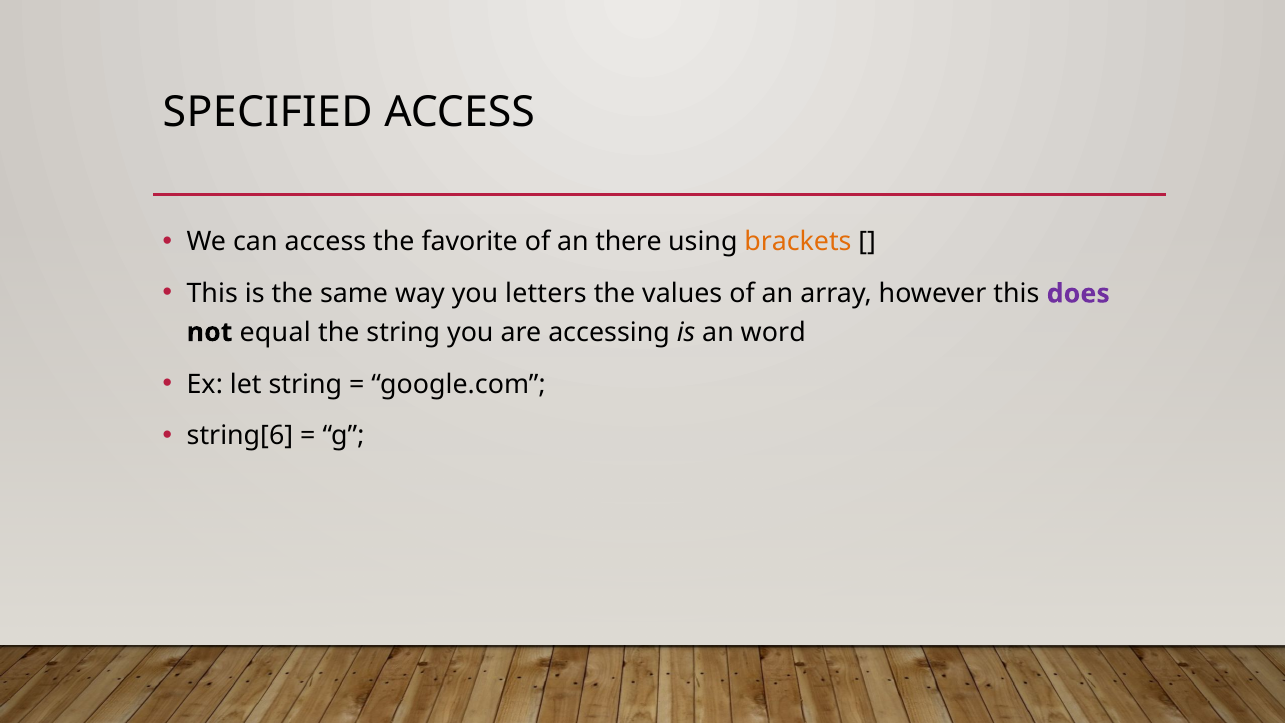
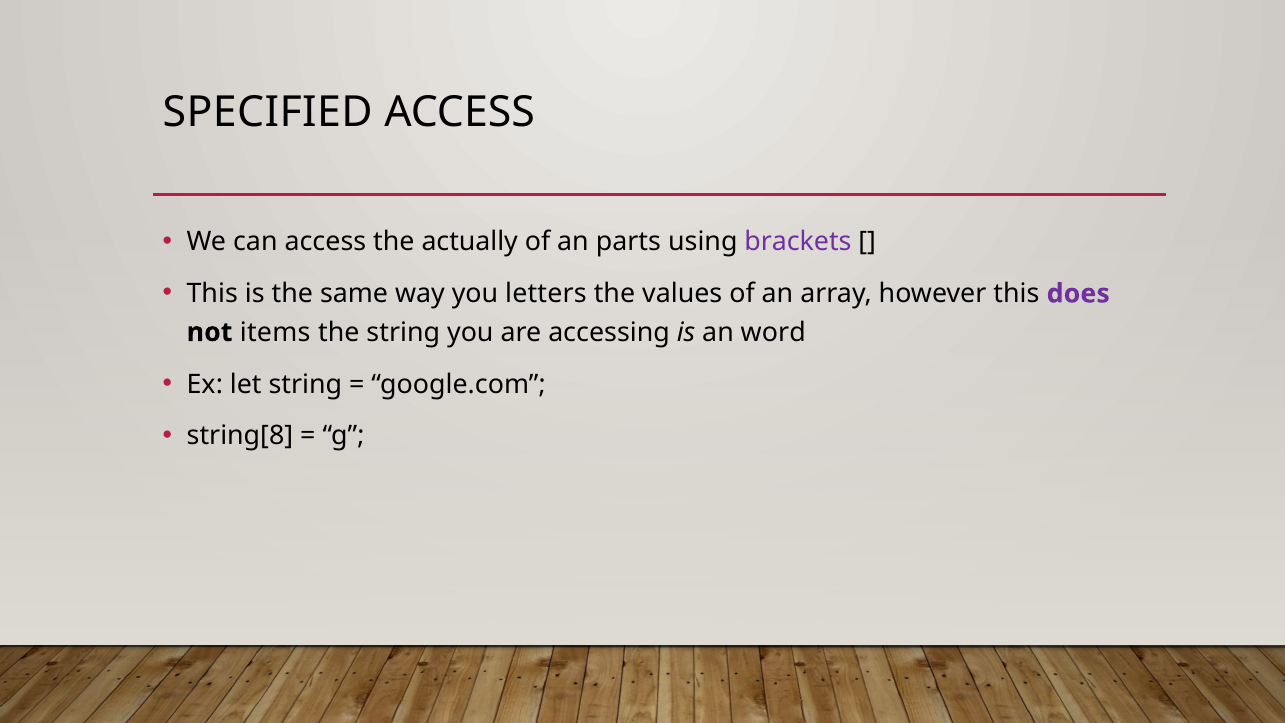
favorite: favorite -> actually
there: there -> parts
brackets colour: orange -> purple
equal: equal -> items
string[6: string[6 -> string[8
